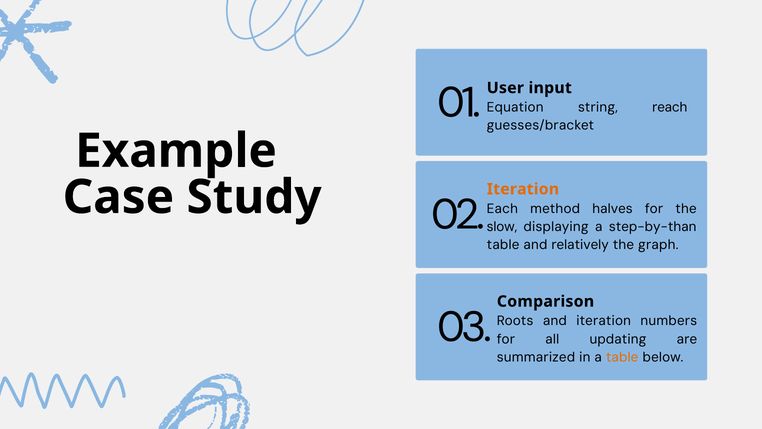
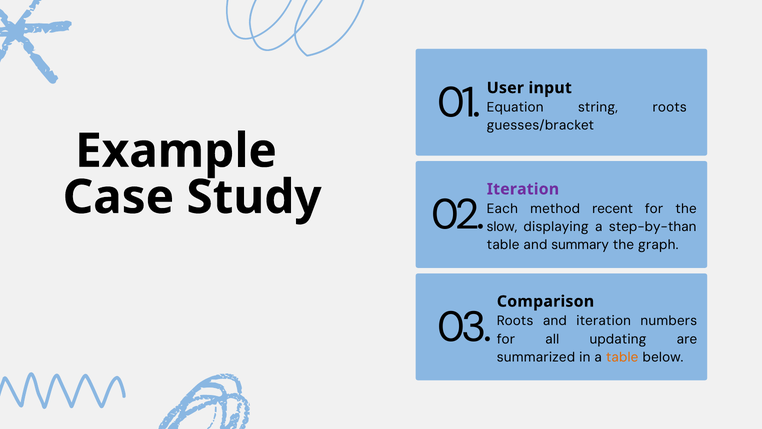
string reach: reach -> roots
Iteration at (523, 189) colour: orange -> purple
halves: halves -> recent
relatively: relatively -> summary
